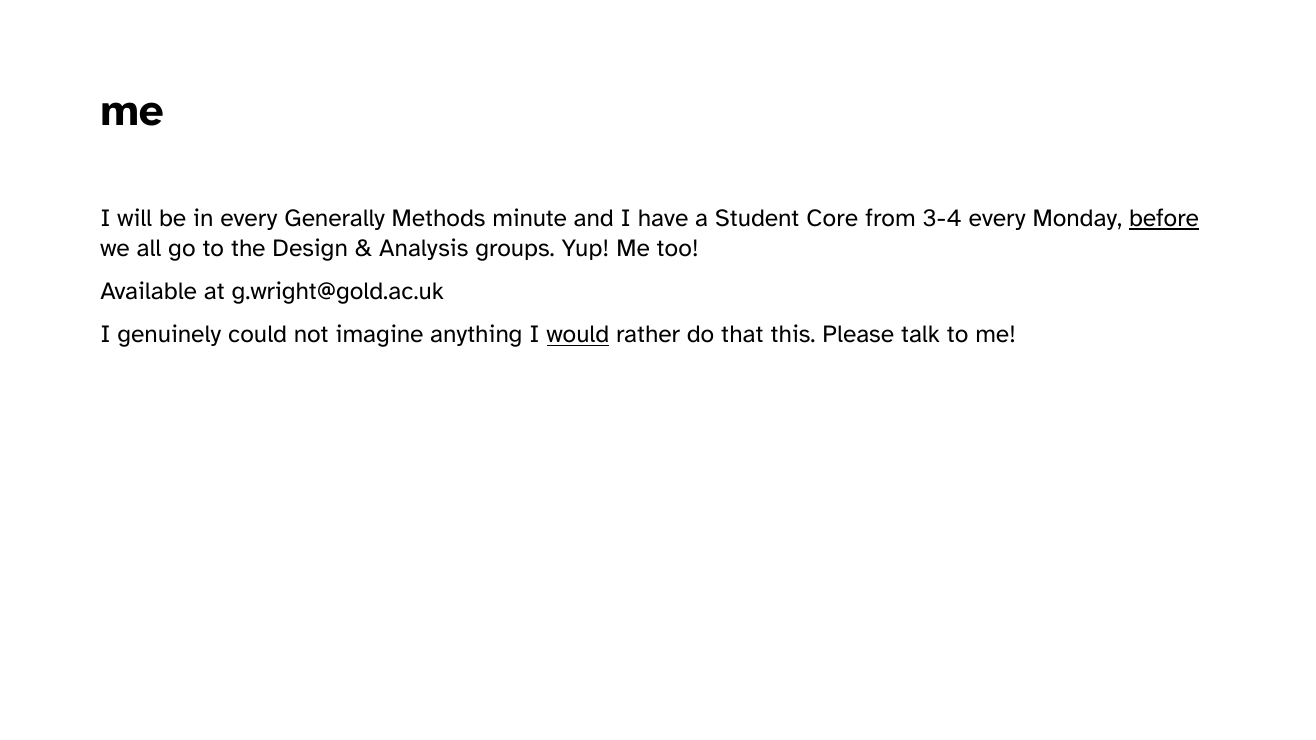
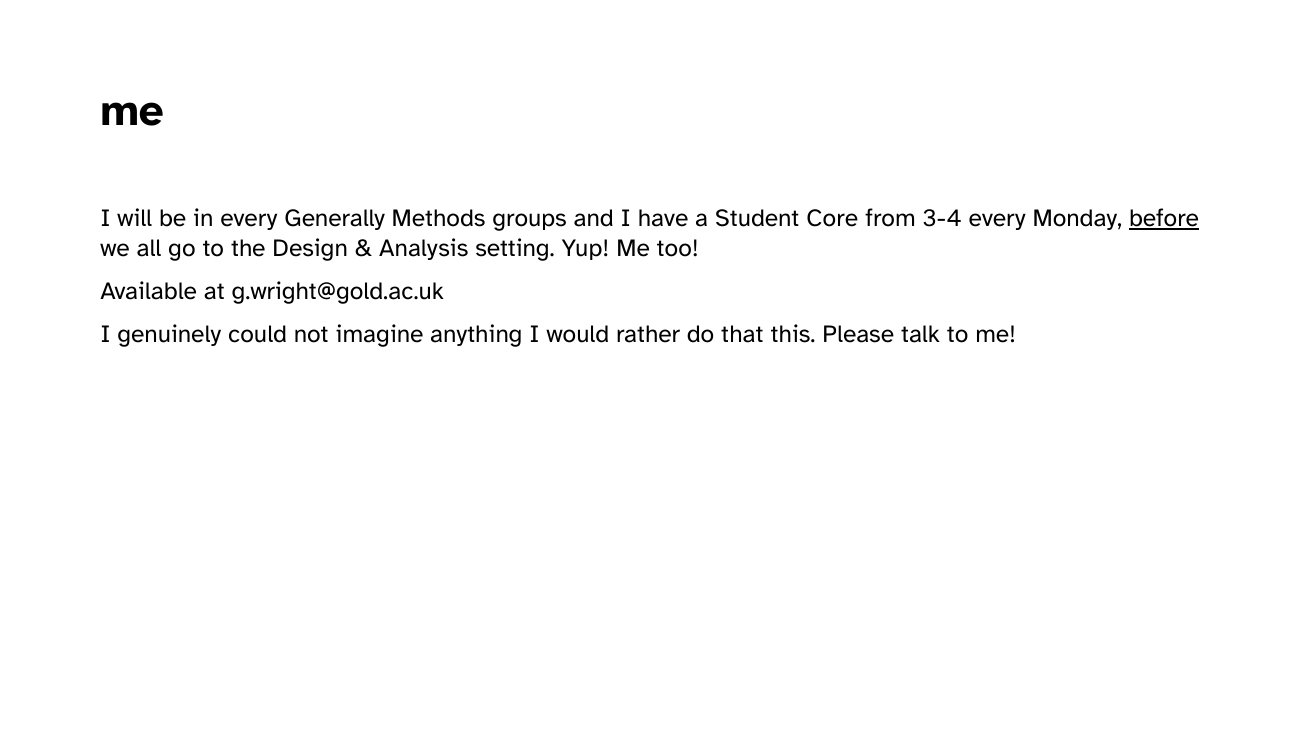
minute: minute -> groups
groups: groups -> setting
would underline: present -> none
